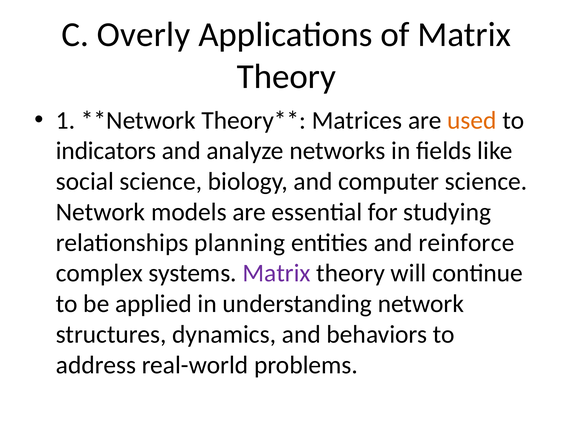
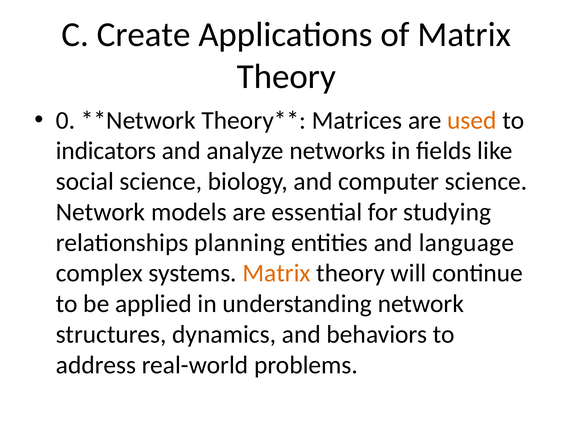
Overly: Overly -> Create
1: 1 -> 0
reinforce: reinforce -> language
Matrix at (277, 273) colour: purple -> orange
